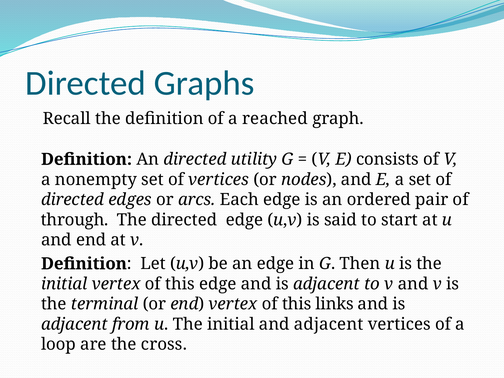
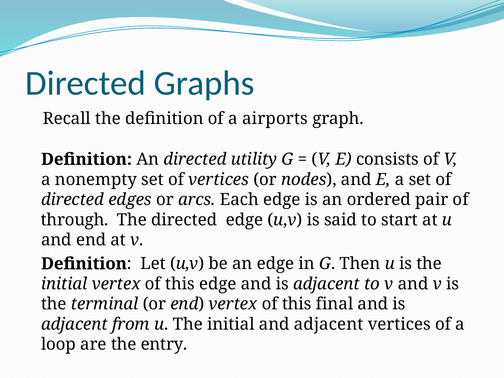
reached: reached -> airports
links: links -> final
cross: cross -> entry
